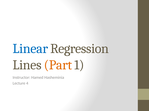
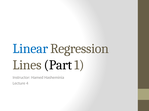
Part colour: orange -> black
